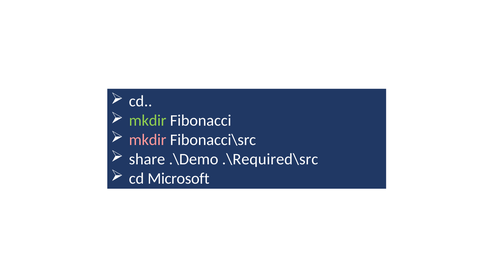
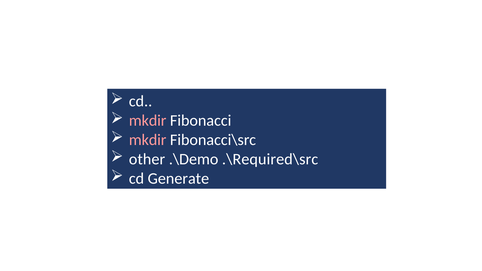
mkdir at (148, 121) colour: light green -> pink
share: share -> other
Microsoft: Microsoft -> Generate
